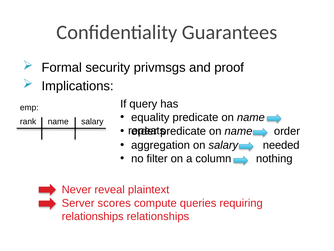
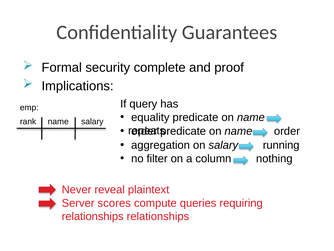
privmsgs: privmsgs -> complete
needed: needed -> running
